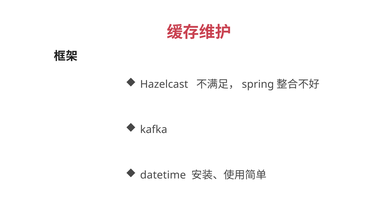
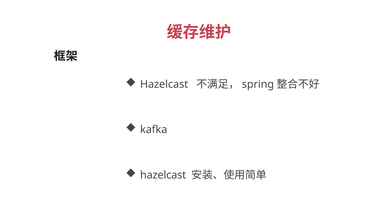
datetime at (163, 175): datetime -> hazelcast
